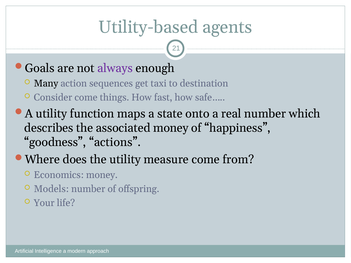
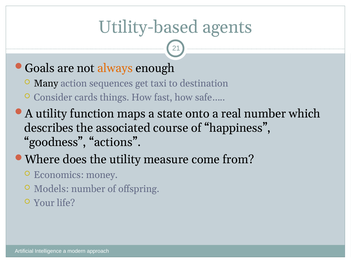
always colour: purple -> orange
Consider come: come -> cards
associated money: money -> course
